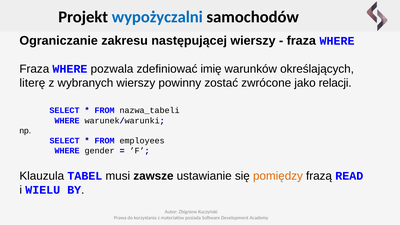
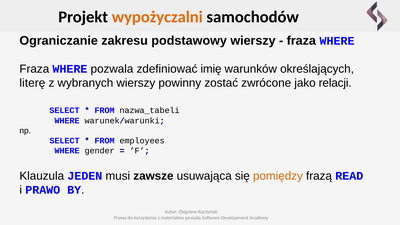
wypożyczalni colour: blue -> orange
następującej: następującej -> podstawowy
TABEL: TABEL -> JEDEN
ustawianie: ustawianie -> usuwająca
WIELU: WIELU -> PRAWO
